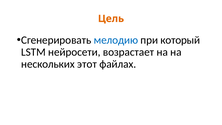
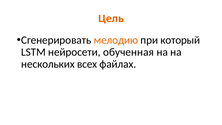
мелодию colour: blue -> orange
возрастает: возрастает -> обученная
этот: этот -> всех
